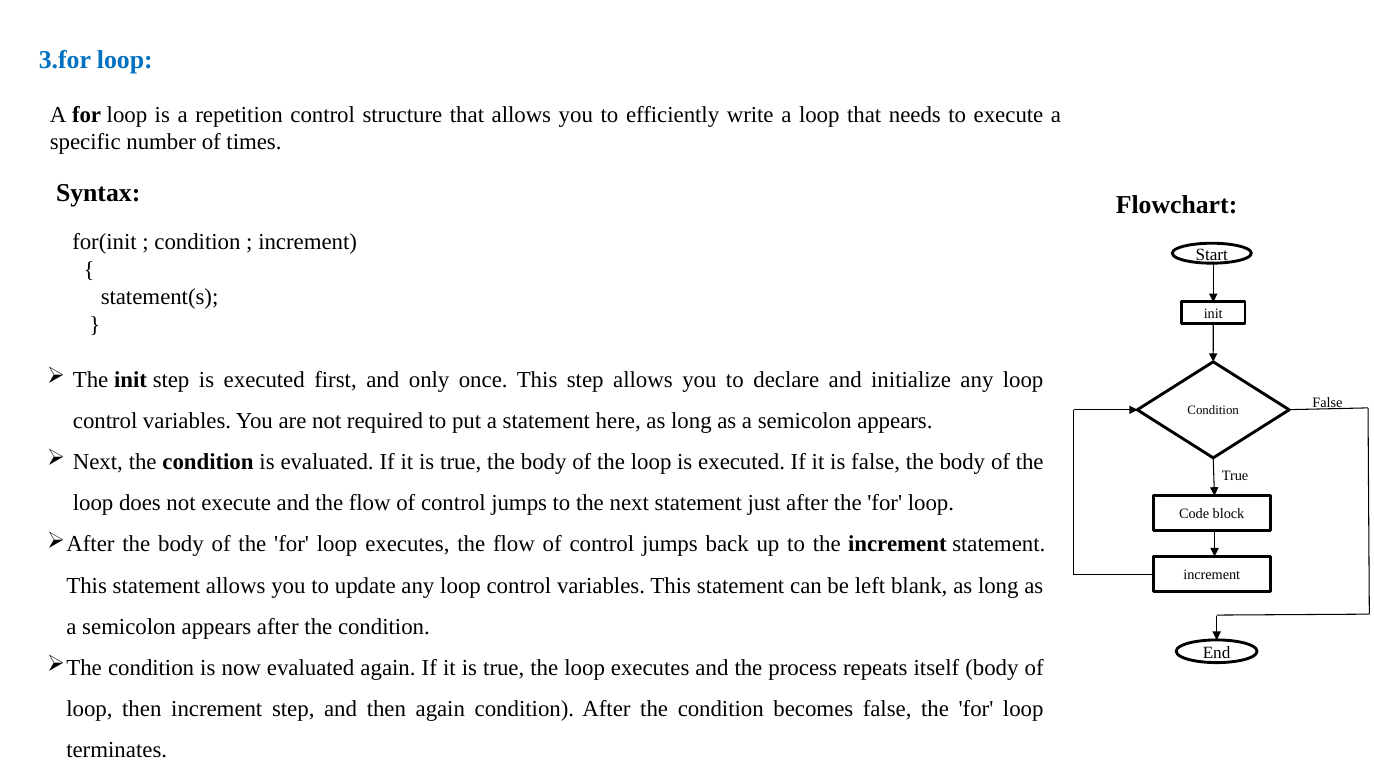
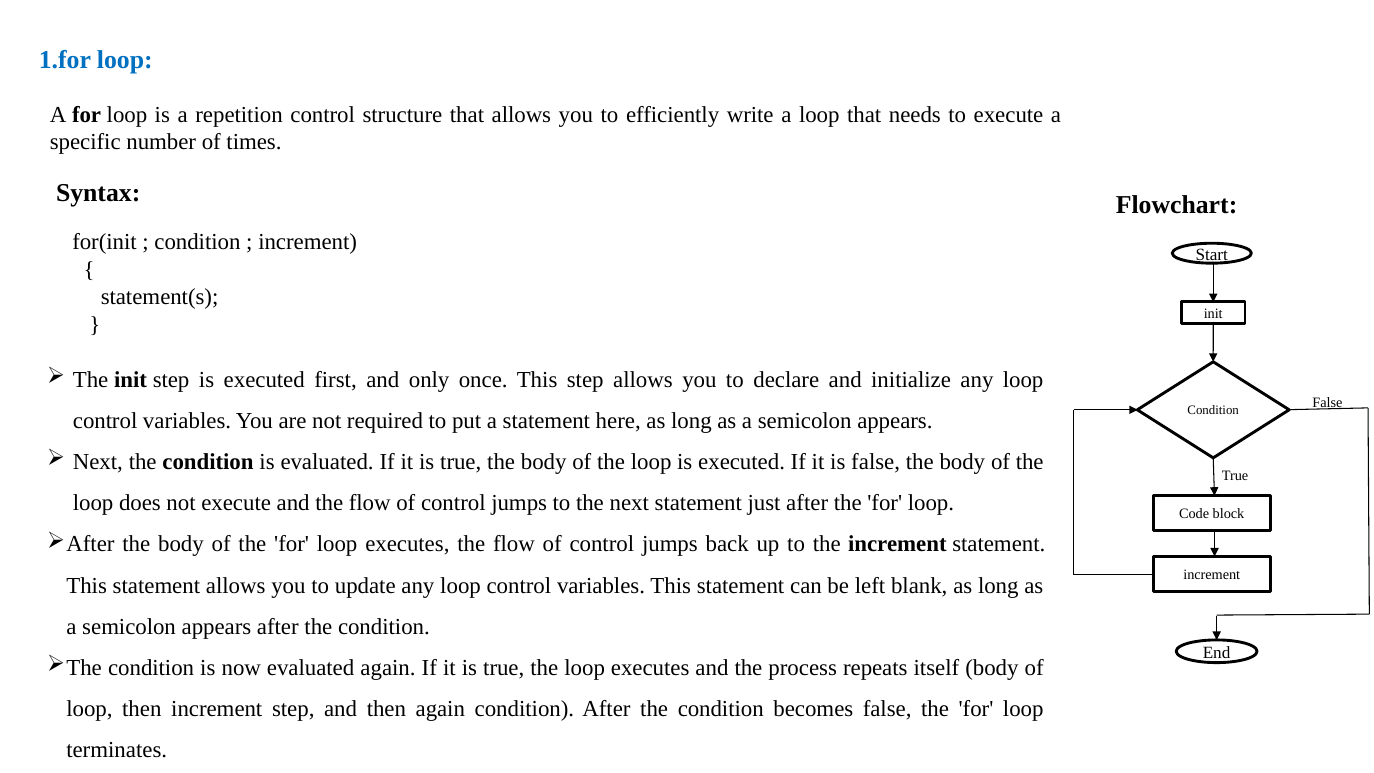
3.for: 3.for -> 1.for
